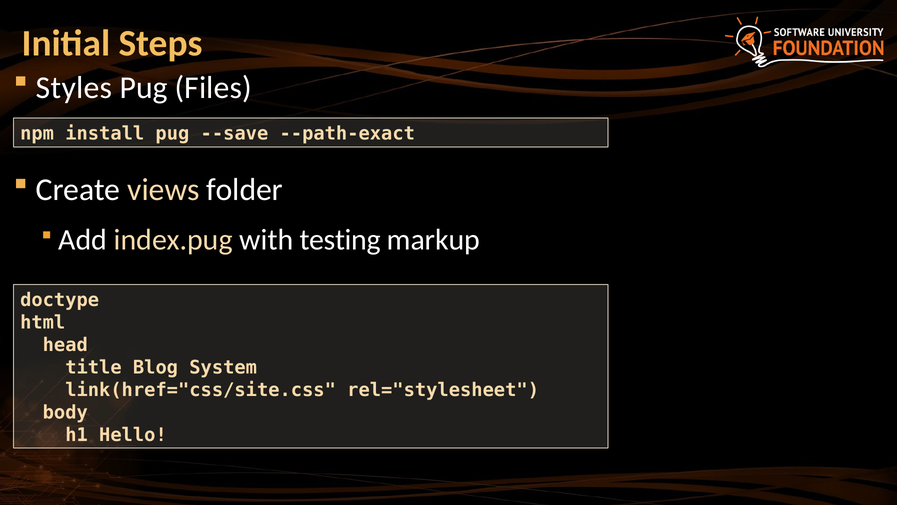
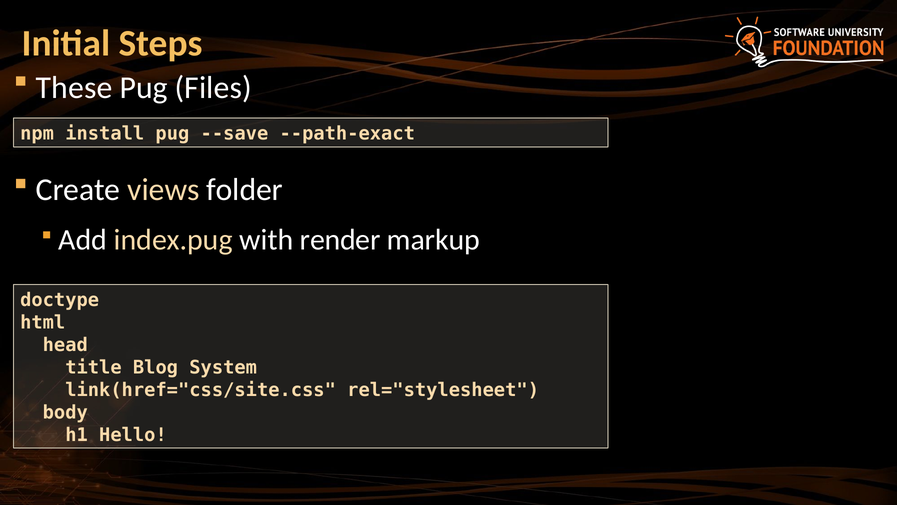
Styles: Styles -> These
testing: testing -> render
